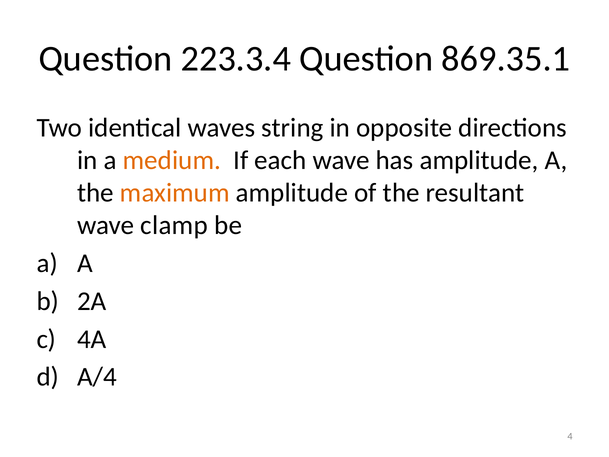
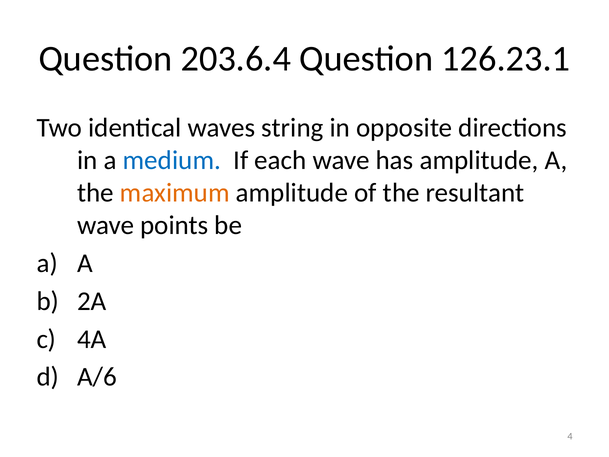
223.3.4: 223.3.4 -> 203.6.4
869.35.1: 869.35.1 -> 126.23.1
medium colour: orange -> blue
clamp: clamp -> points
A/4: A/4 -> A/6
